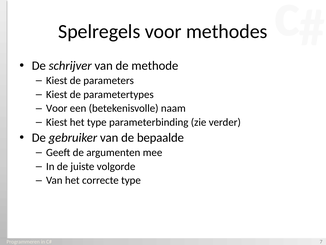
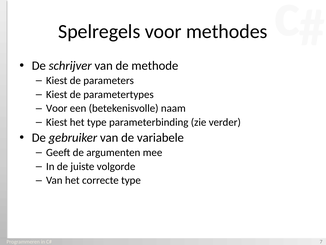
bepaalde: bepaalde -> variabele
